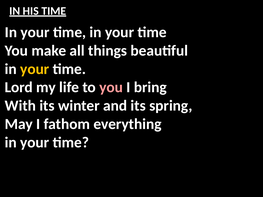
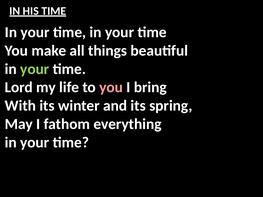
your at (35, 69) colour: yellow -> light green
